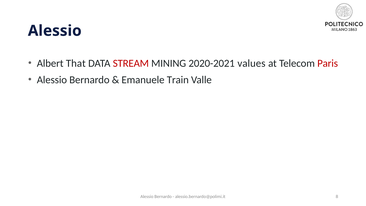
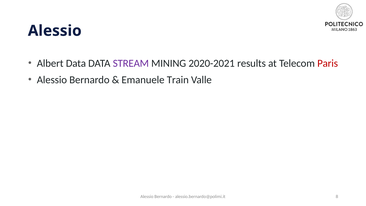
Albert That: That -> Data
STREAM colour: red -> purple
values: values -> results
